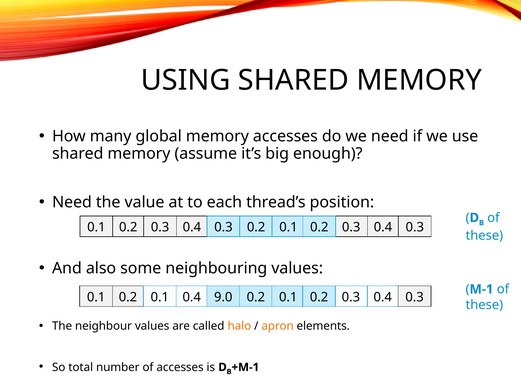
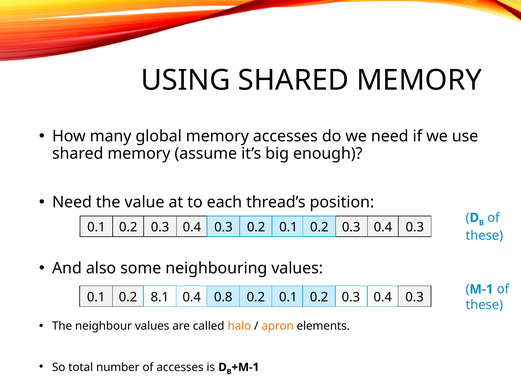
0.1 at (160, 297): 0.1 -> 8.1
9.0: 9.0 -> 0.8
